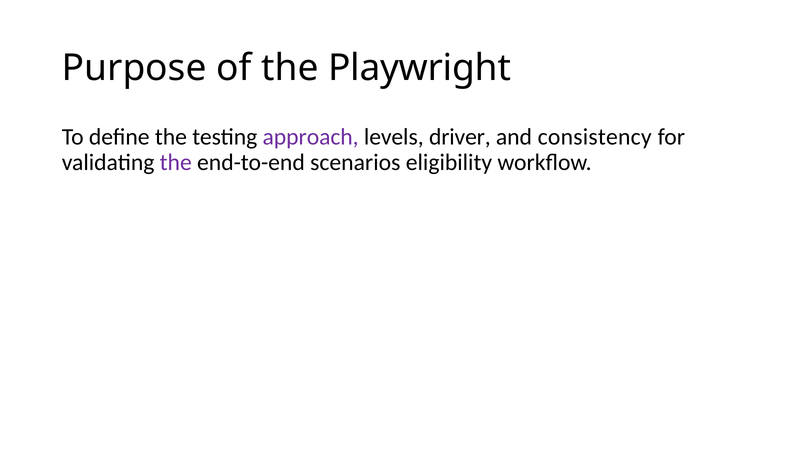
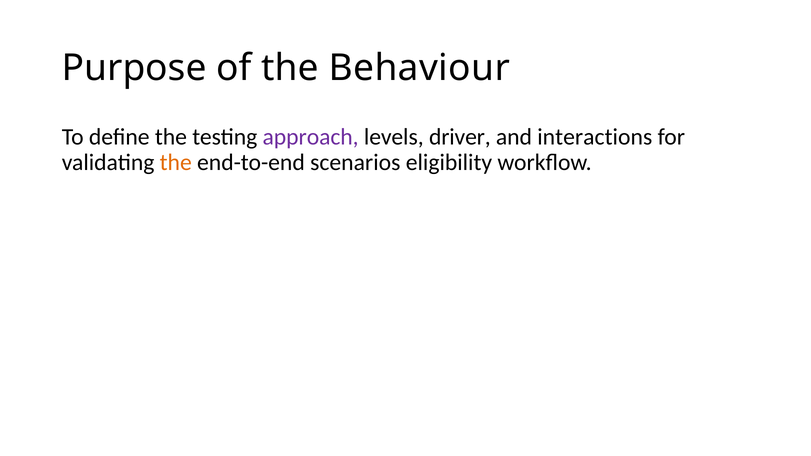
Playwright: Playwright -> Behaviour
consistency: consistency -> interactions
the at (176, 163) colour: purple -> orange
